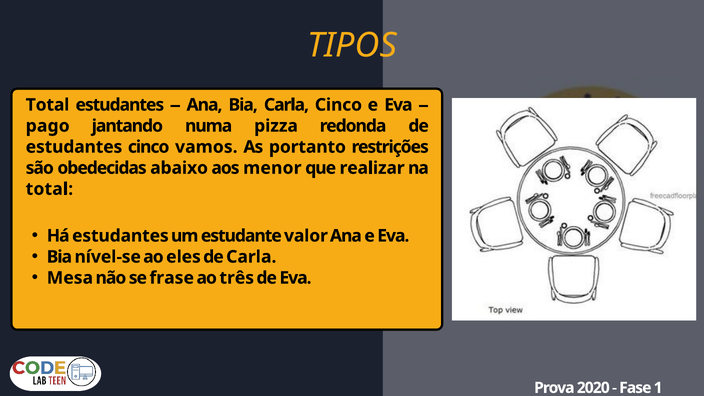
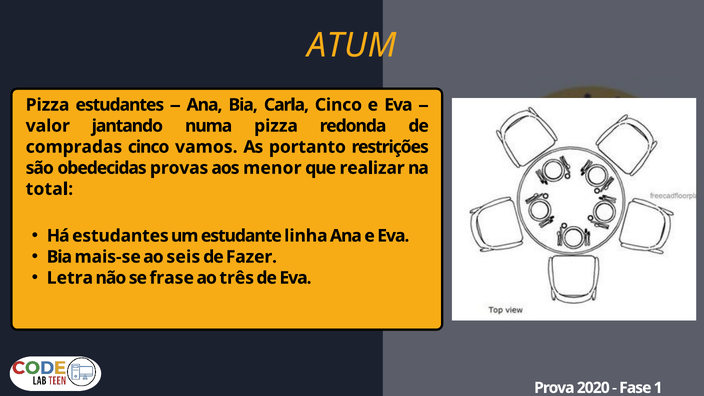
TIPOS: TIPOS -> ATUM
Total at (48, 105): Total -> Pizza
pago: pago -> valor
estudantes at (74, 147): estudantes -> compradas
abaixo: abaixo -> provas
valor: valor -> linha
nível-se: nível-se -> mais-se
eles: eles -> seis
de Carla: Carla -> Fazer
Mesa: Mesa -> Letra
